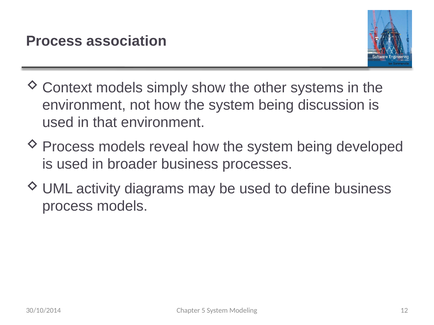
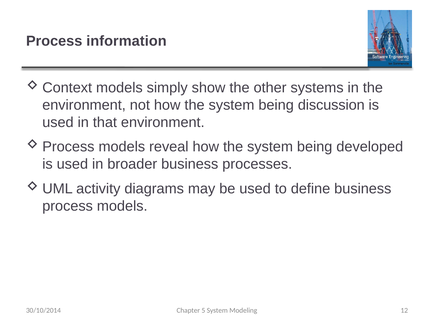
association: association -> information
